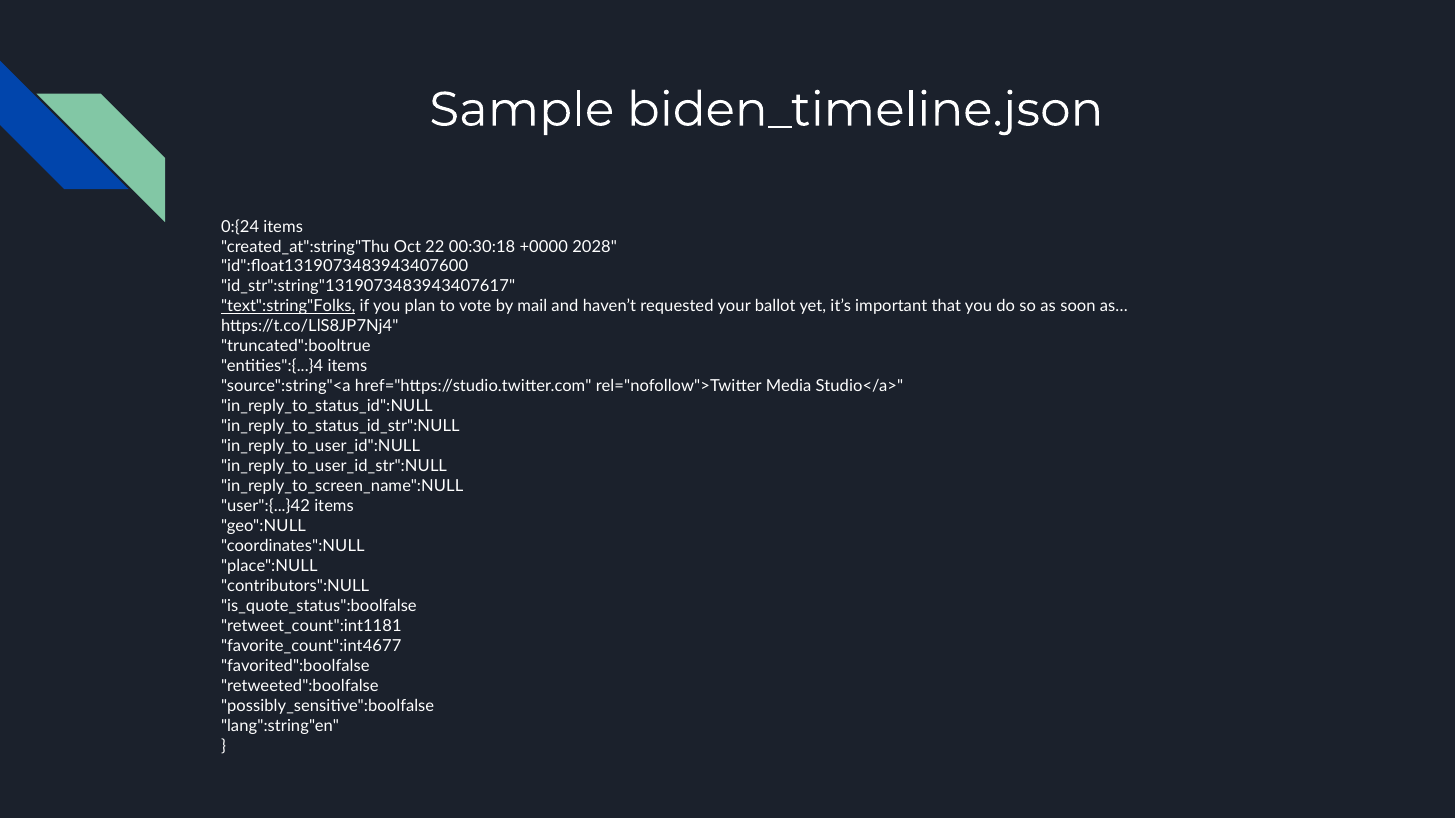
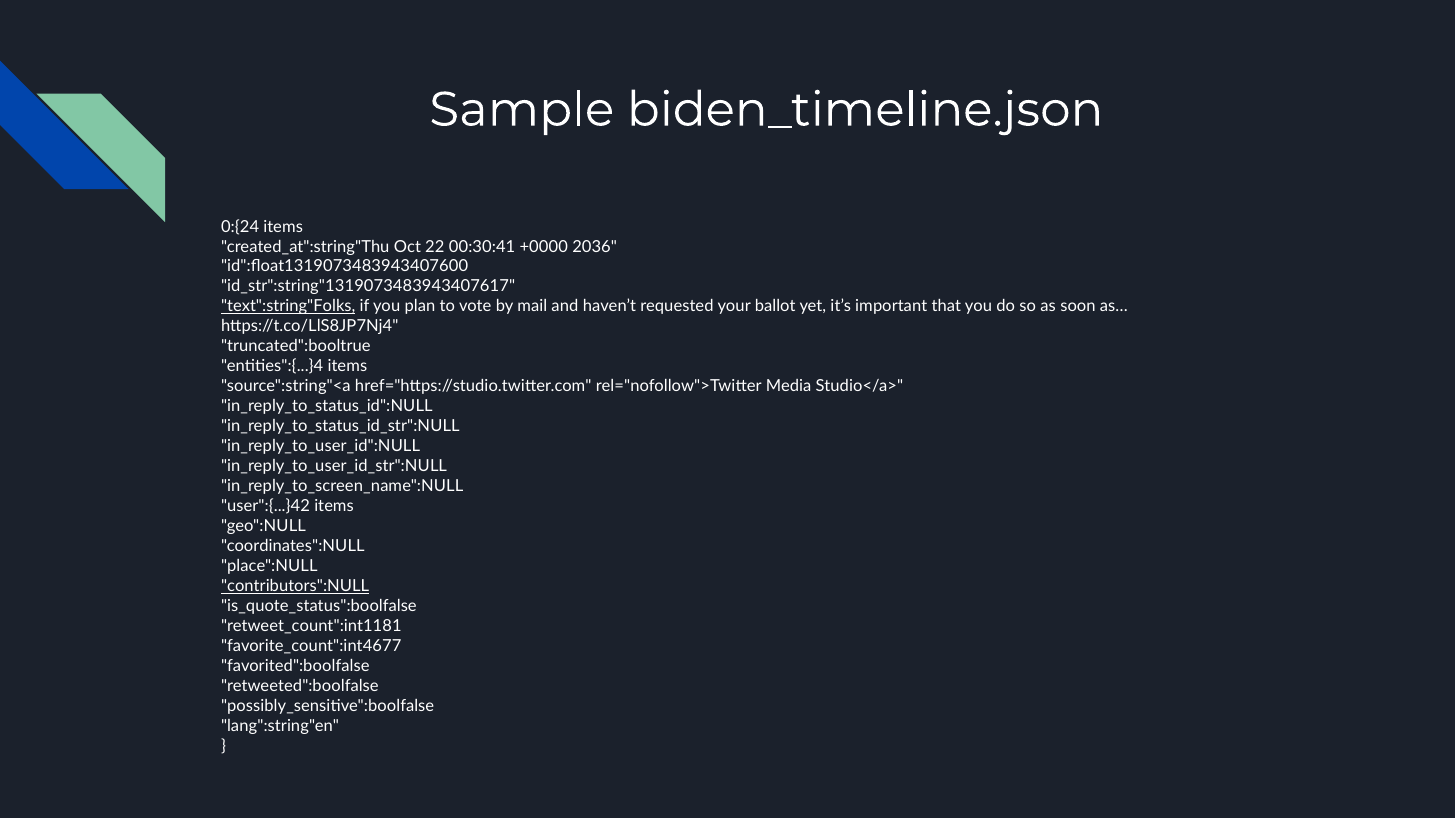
00:30:18: 00:30:18 -> 00:30:41
2028: 2028 -> 2036
contributors":NULL underline: none -> present
